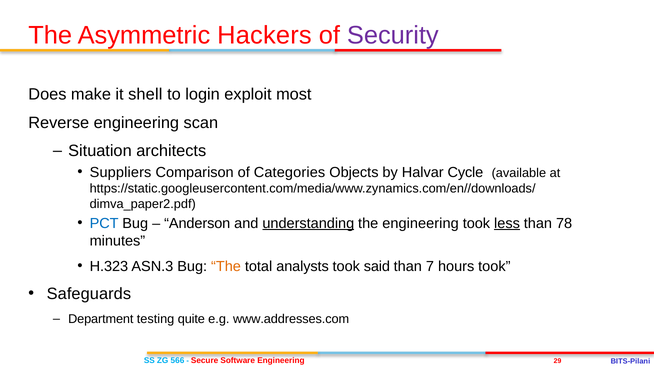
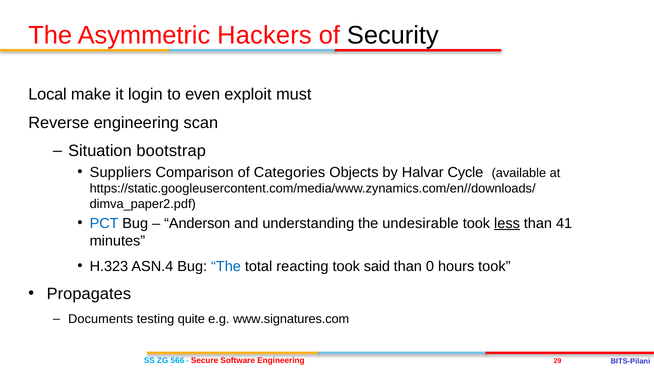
Security colour: purple -> black
Does: Does -> Local
shell: shell -> login
login: login -> even
most: most -> must
architects: architects -> bootstrap
understanding underline: present -> none
the engineering: engineering -> undesirable
78: 78 -> 41
ASN.3: ASN.3 -> ASN.4
The at (226, 266) colour: orange -> blue
analysts: analysts -> reacting
7: 7 -> 0
Safeguards: Safeguards -> Propagates
Department: Department -> Documents
www.addresses.com: www.addresses.com -> www.signatures.com
